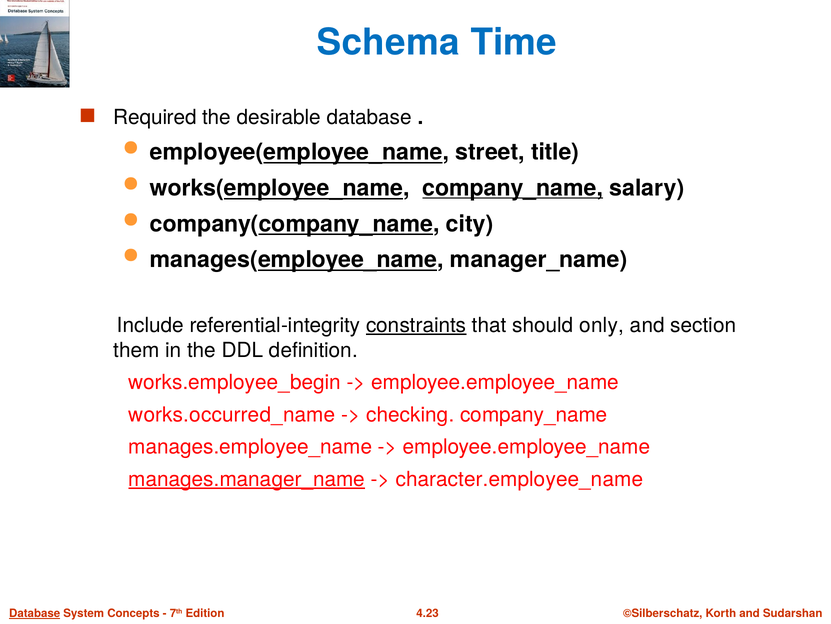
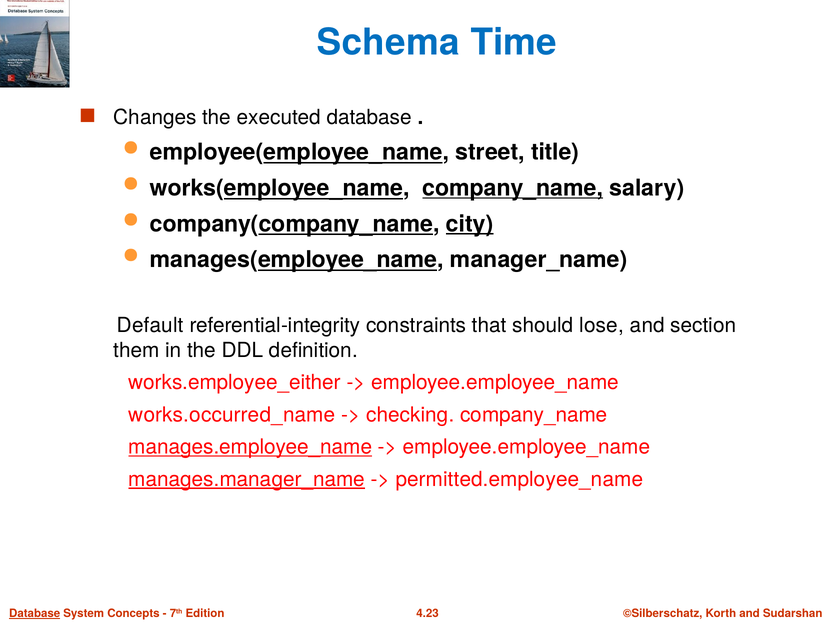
Required: Required -> Changes
desirable: desirable -> executed
city underline: none -> present
Include: Include -> Default
constraints underline: present -> none
only: only -> lose
works.employee_begin: works.employee_begin -> works.employee_either
manages.employee_name underline: none -> present
character.employee_name: character.employee_name -> permitted.employee_name
